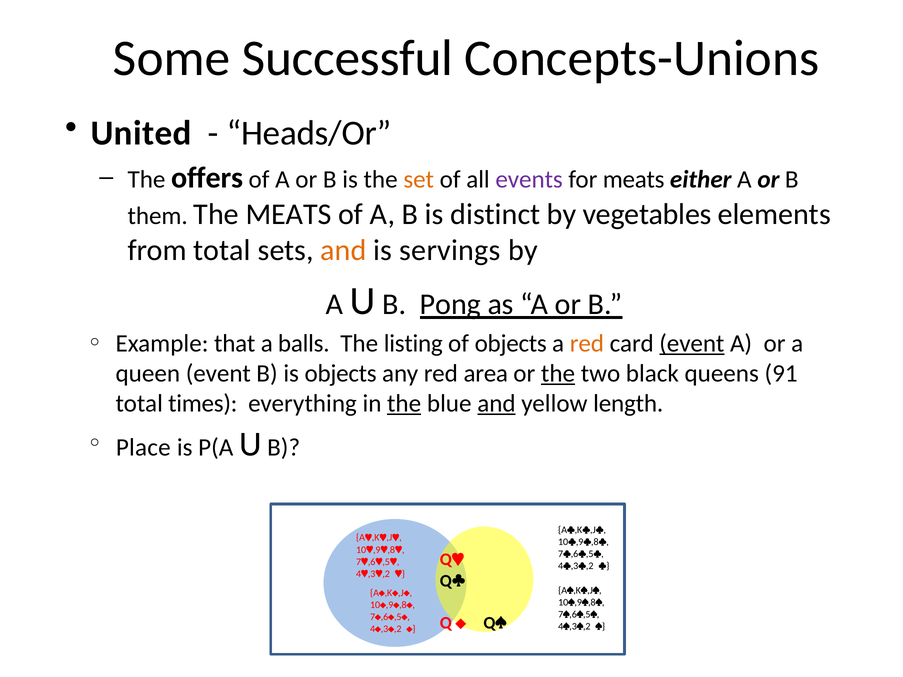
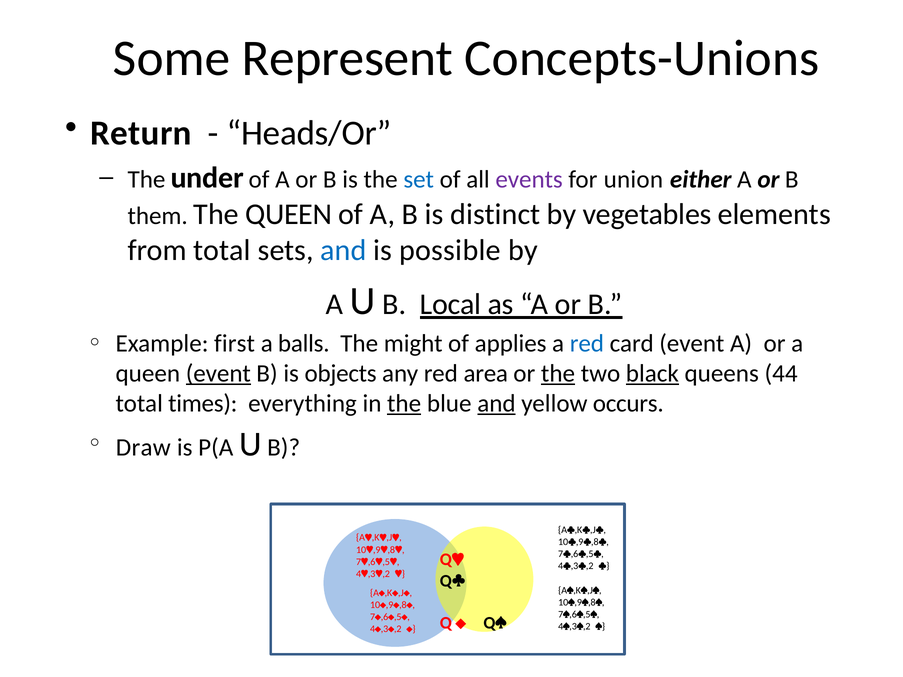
Successful: Successful -> Represent
United: United -> Return
offers: offers -> under
set colour: orange -> blue
for meats: meats -> union
The MEATS: MEATS -> QUEEN
and at (343, 250) colour: orange -> blue
servings: servings -> possible
Pong: Pong -> Local
that: that -> first
listing: listing -> might
of objects: objects -> applies
red at (587, 343) colour: orange -> blue
event at (692, 343) underline: present -> none
event at (218, 374) underline: none -> present
black underline: none -> present
91: 91 -> 44
length: length -> occurs
Place: Place -> Draw
